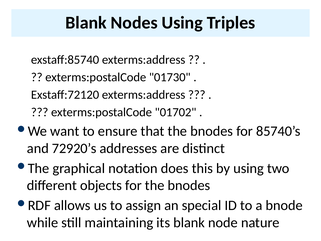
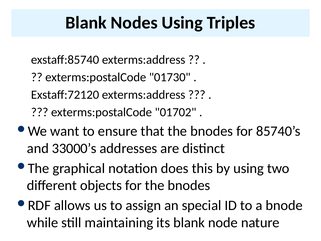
72920’s: 72920’s -> 33000’s
